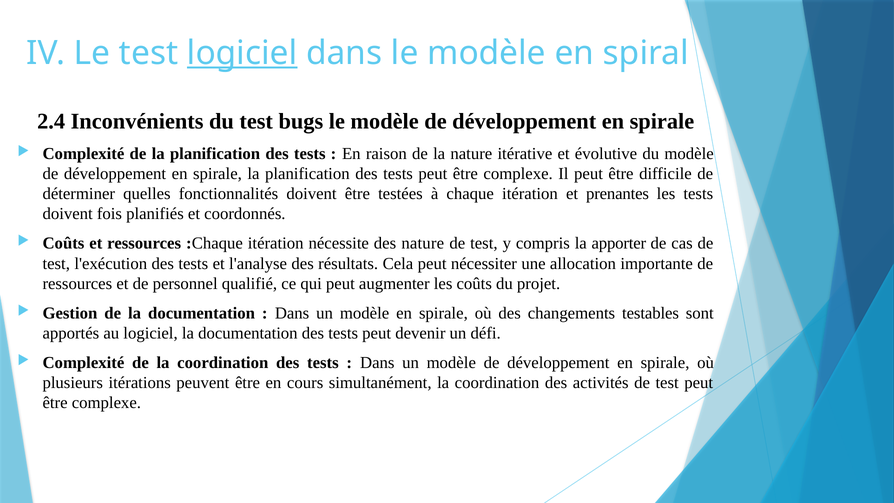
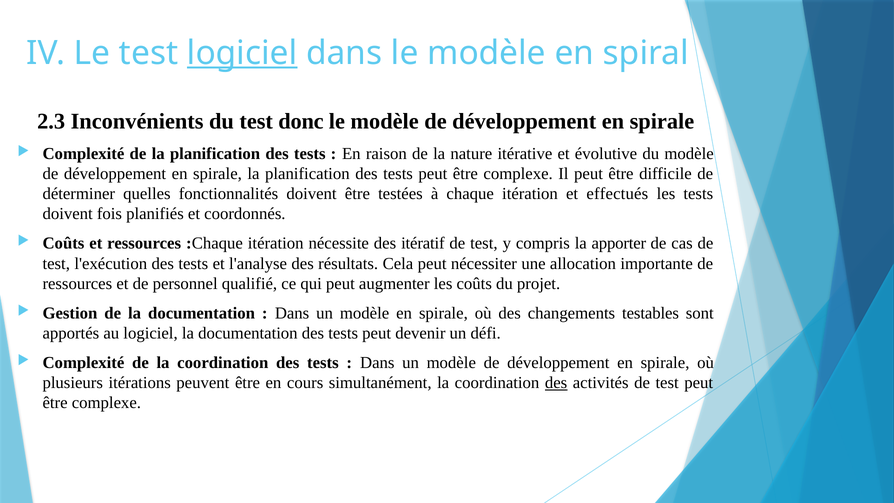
2.4: 2.4 -> 2.3
bugs: bugs -> donc
prenantes: prenantes -> effectués
des nature: nature -> itératif
des at (556, 383) underline: none -> present
